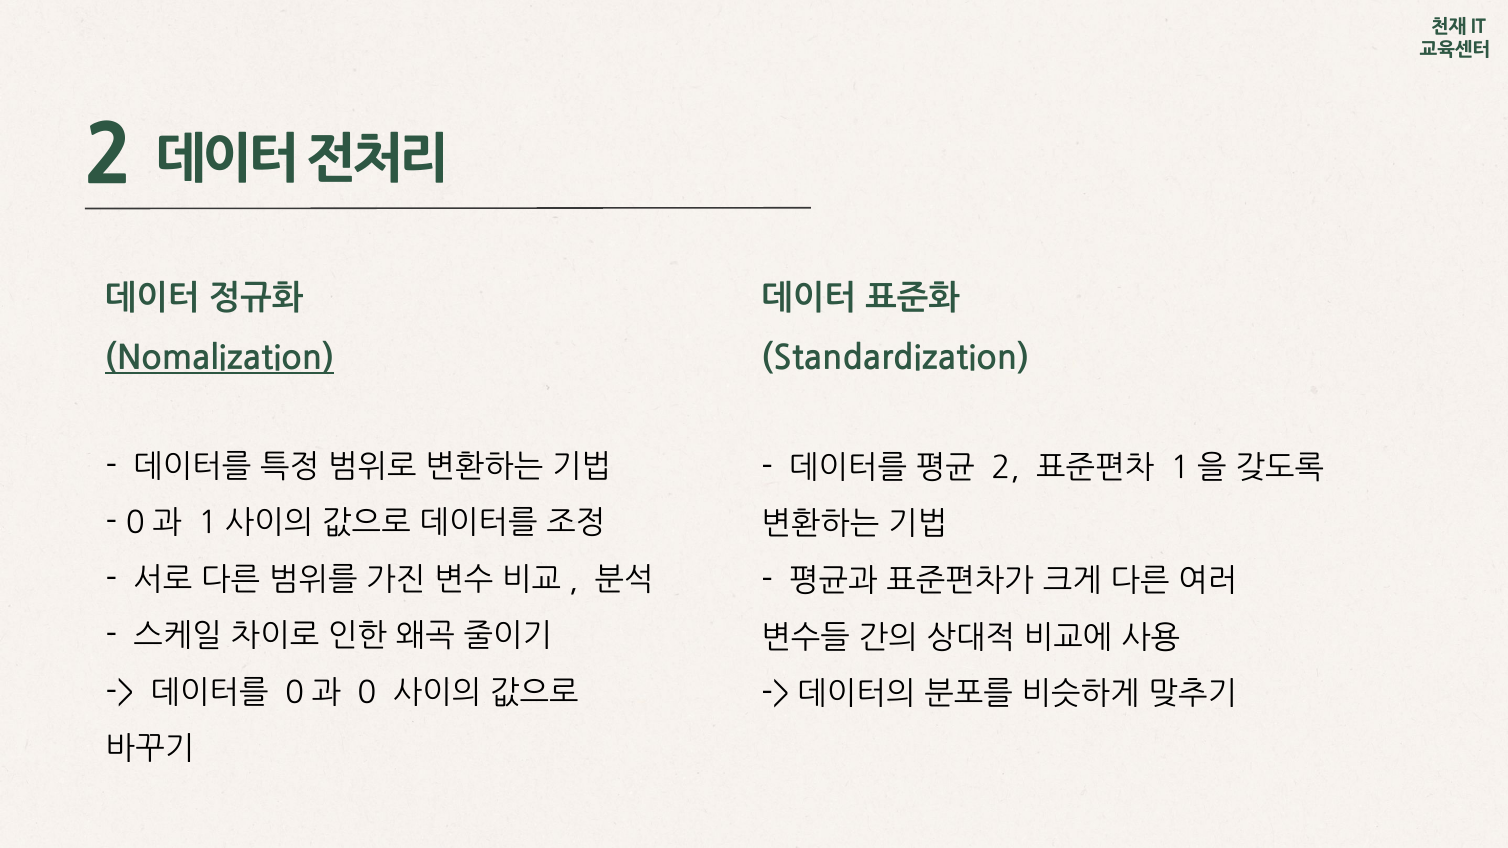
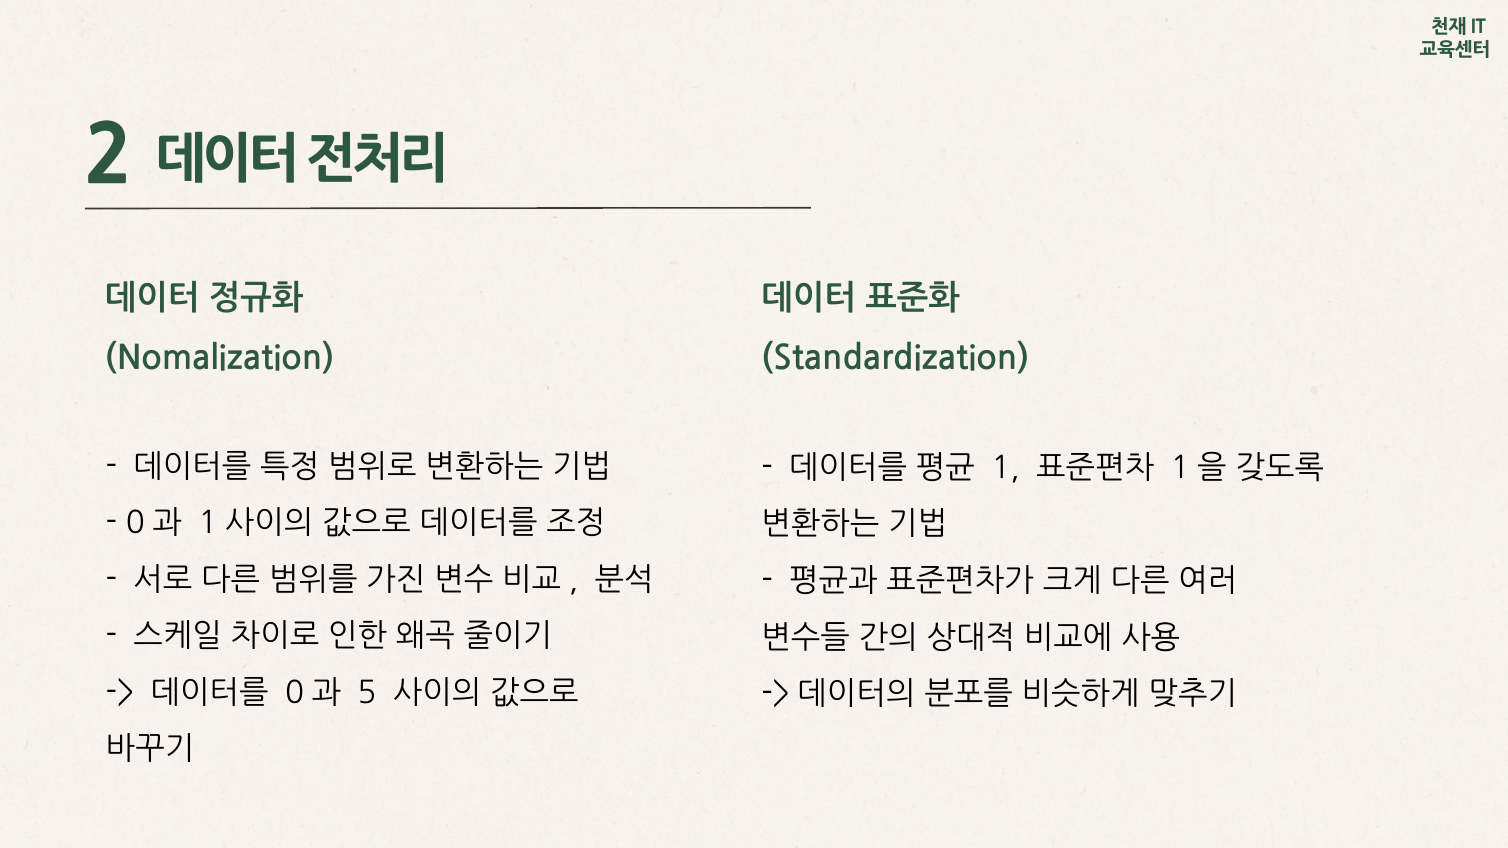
Nomalization underline: present -> none
2 at (1006, 468): 2 -> 1
0: 0 -> 5
